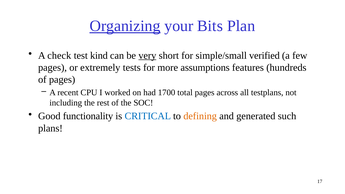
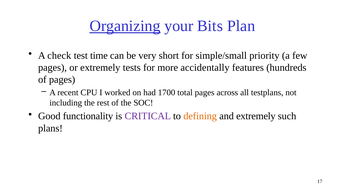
kind: kind -> time
very underline: present -> none
verified: verified -> priority
assumptions: assumptions -> accidentally
CRITICAL colour: blue -> purple
and generated: generated -> extremely
